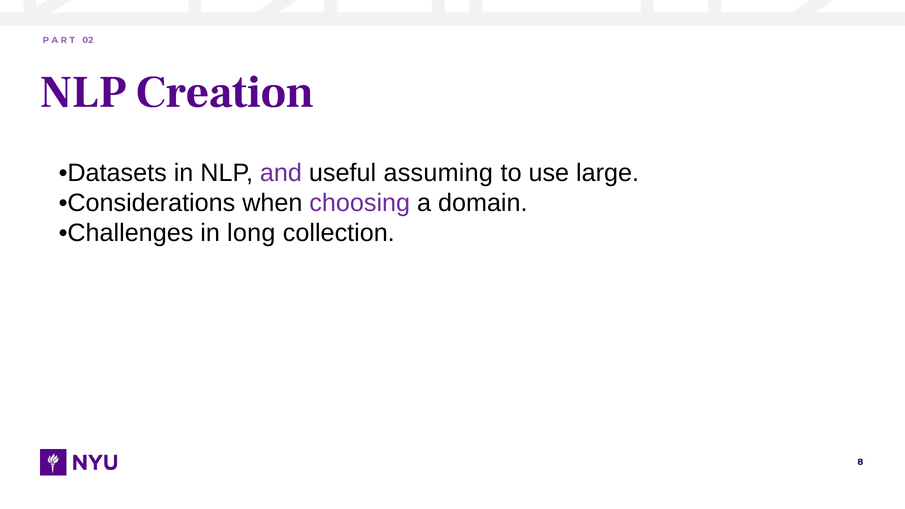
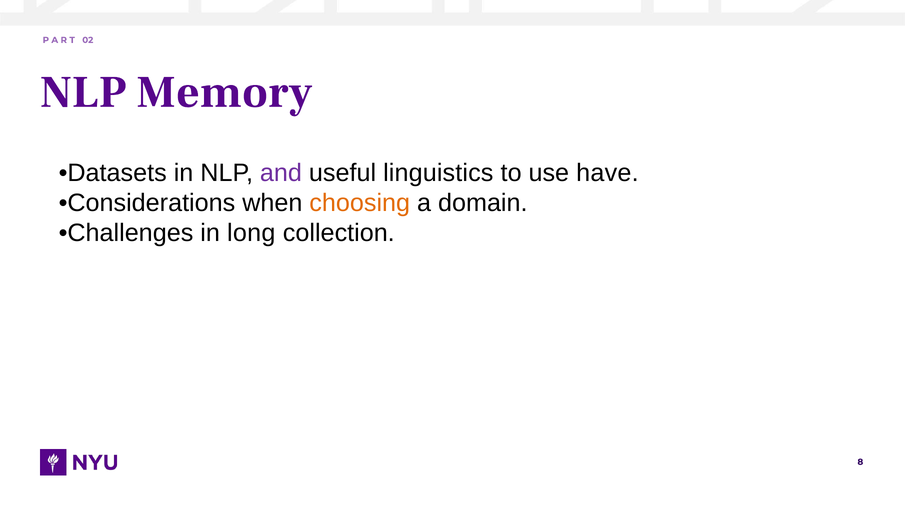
Creation: Creation -> Memory
assuming: assuming -> linguistics
large: large -> have
choosing colour: purple -> orange
